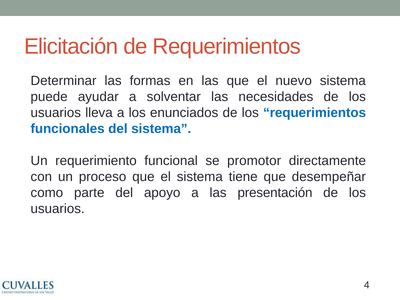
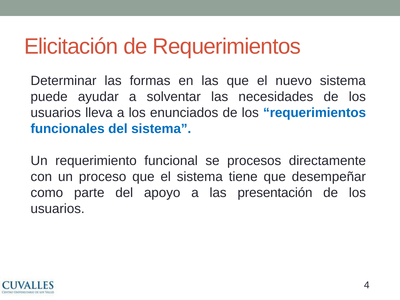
promotor: promotor -> procesos
